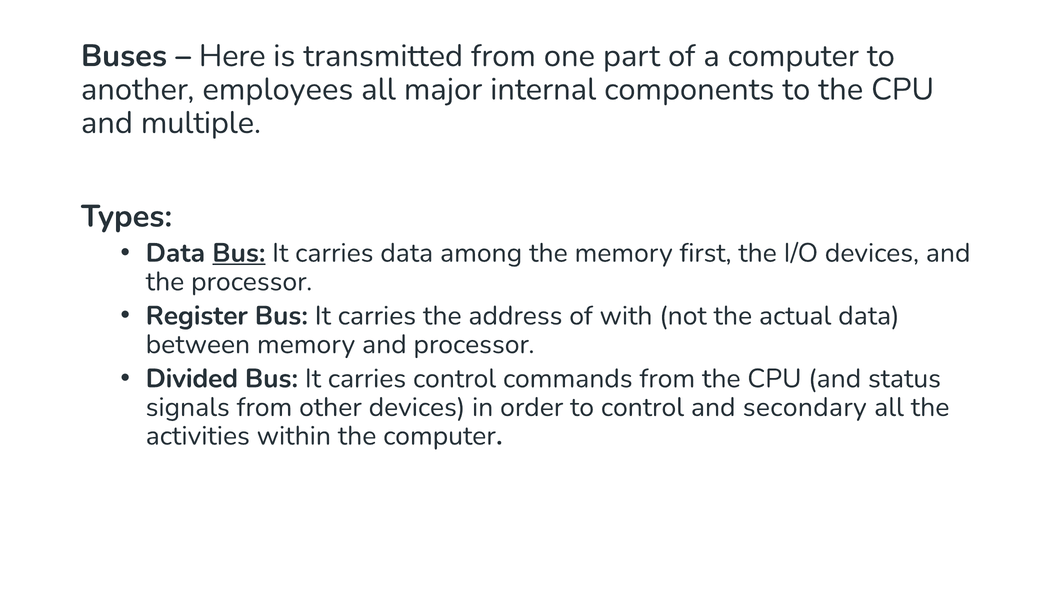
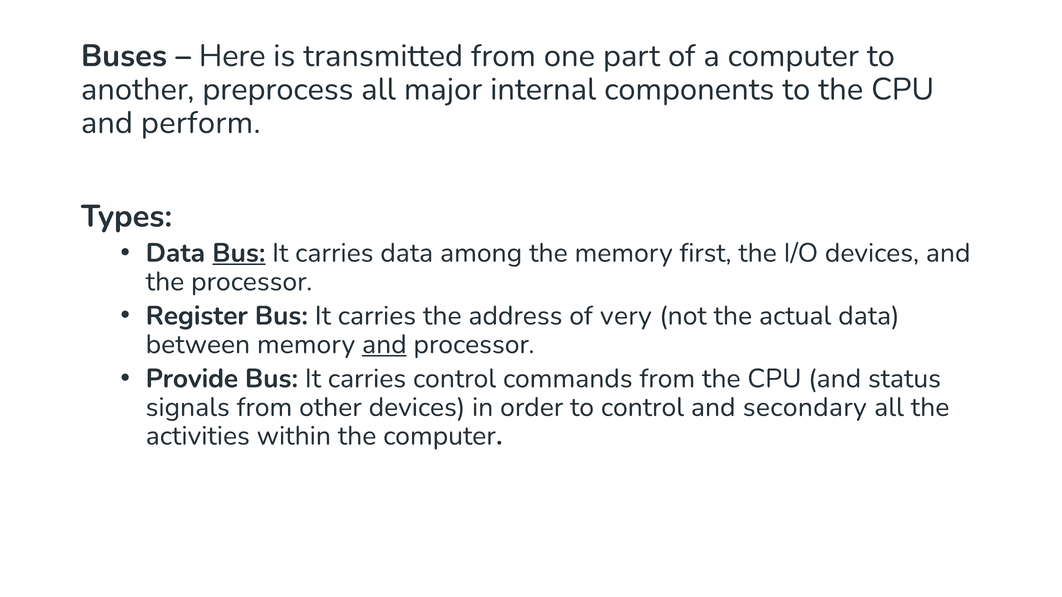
employees: employees -> preprocess
multiple: multiple -> perform
with: with -> very
and at (384, 345) underline: none -> present
Divided: Divided -> Provide
